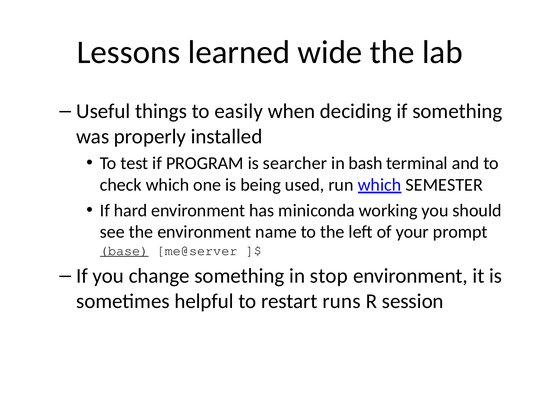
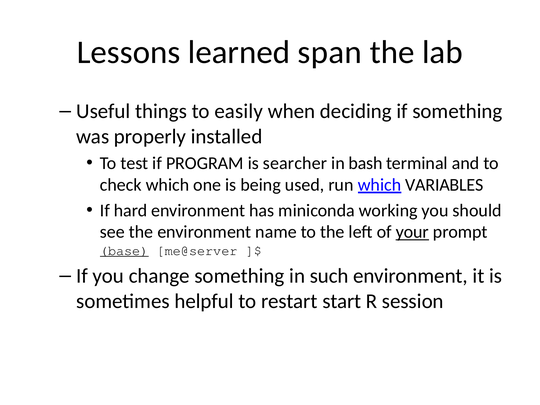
wide: wide -> span
SEMESTER: SEMESTER -> VARIABLES
your underline: none -> present
stop: stop -> such
runs: runs -> start
